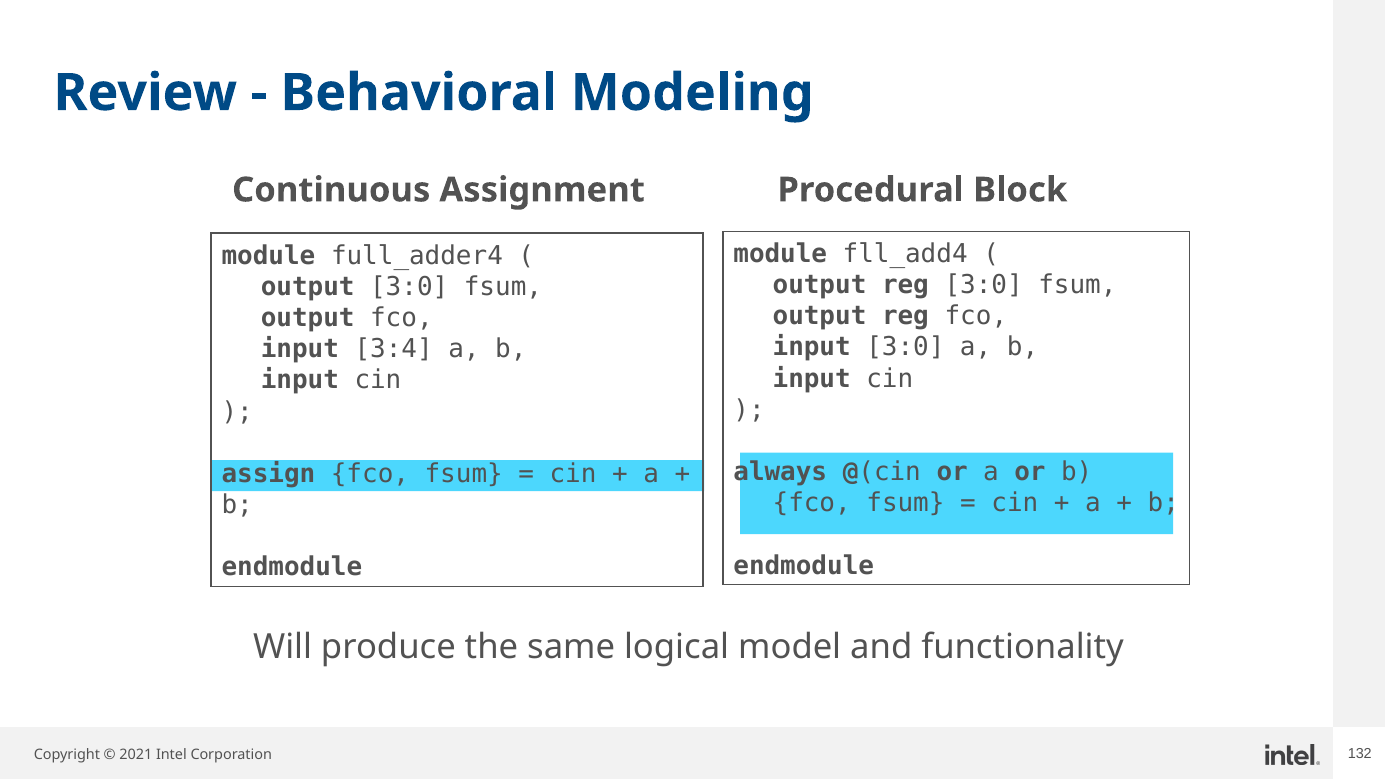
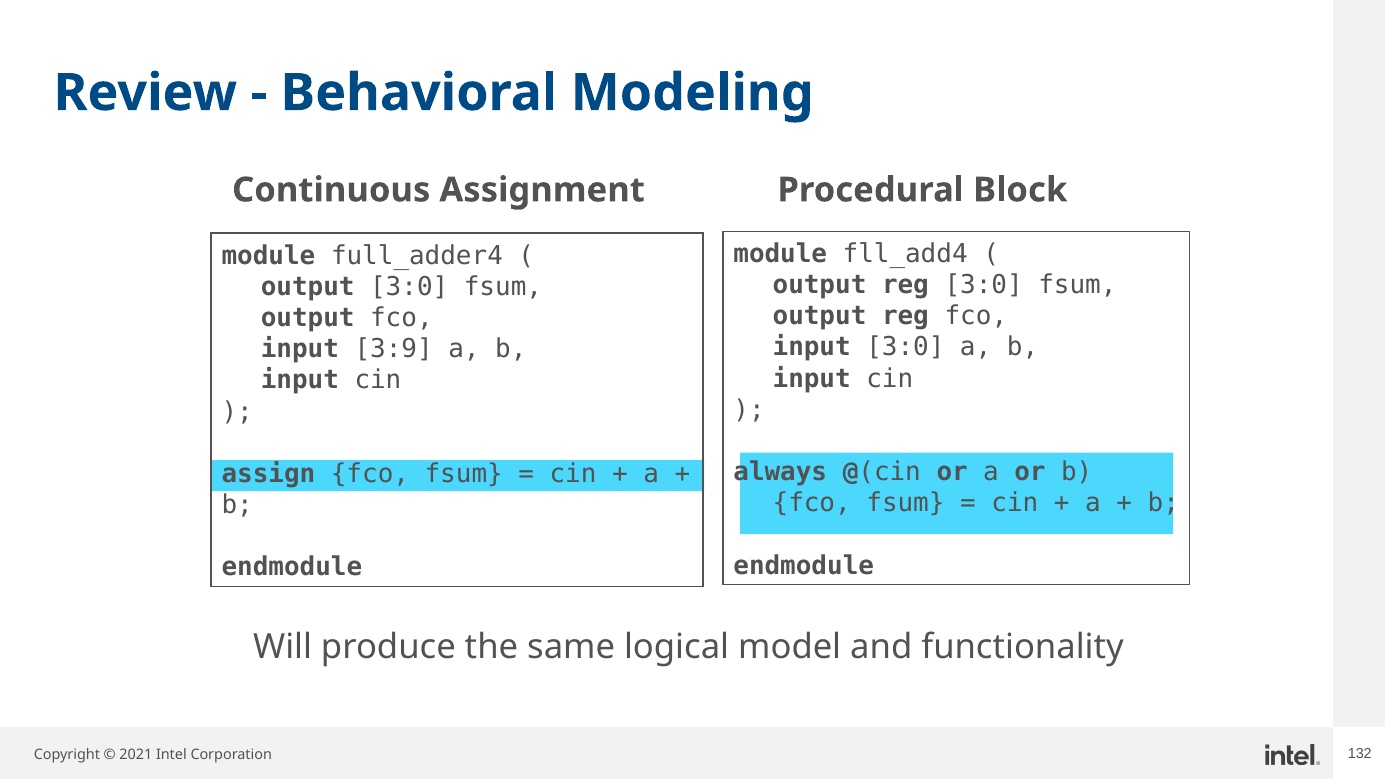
3:4: 3:4 -> 3:9
